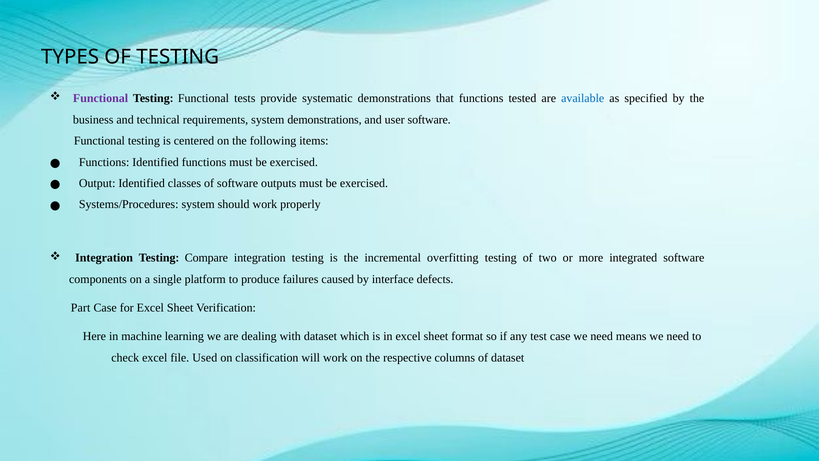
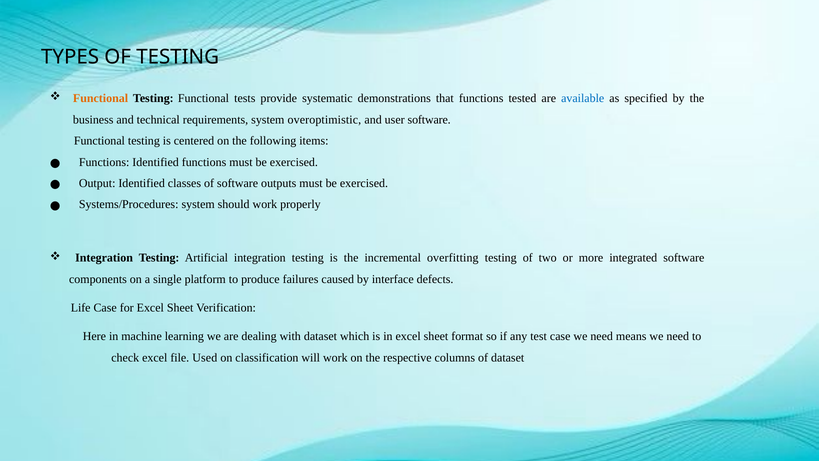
Functional at (101, 98) colour: purple -> orange
system demonstrations: demonstrations -> overoptimistic
Compare: Compare -> Artificial
Part: Part -> Life
